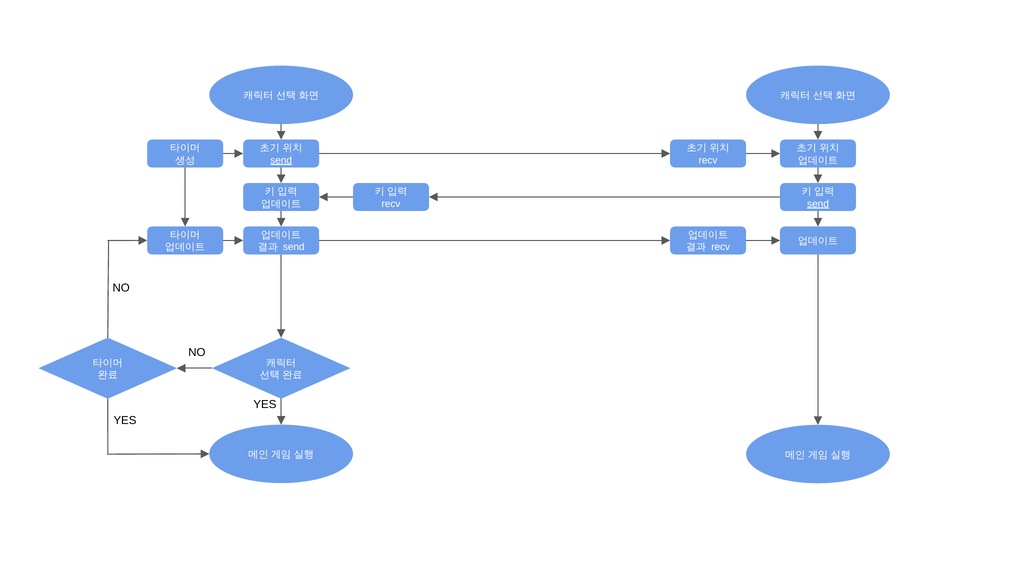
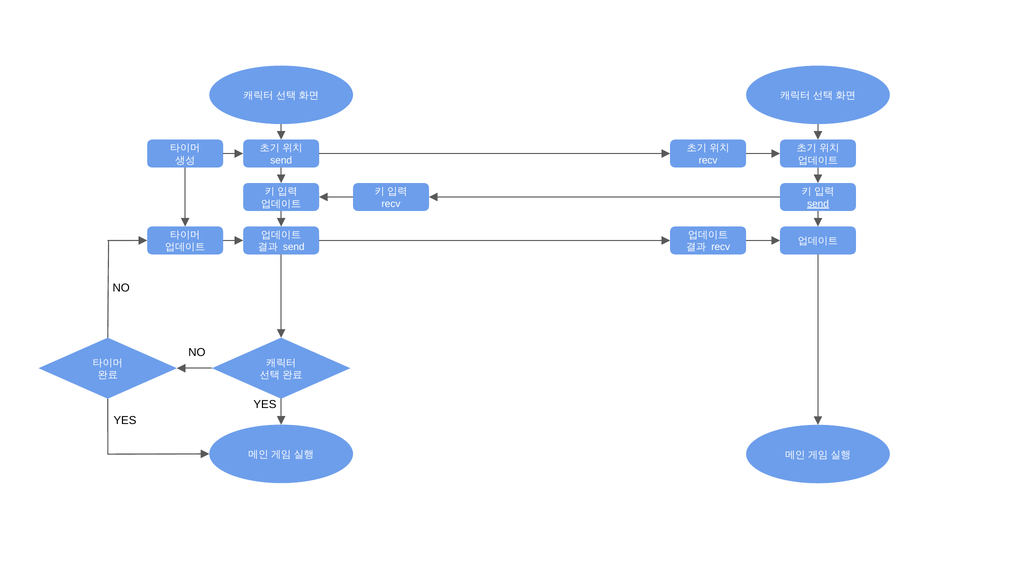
send at (281, 160) underline: present -> none
